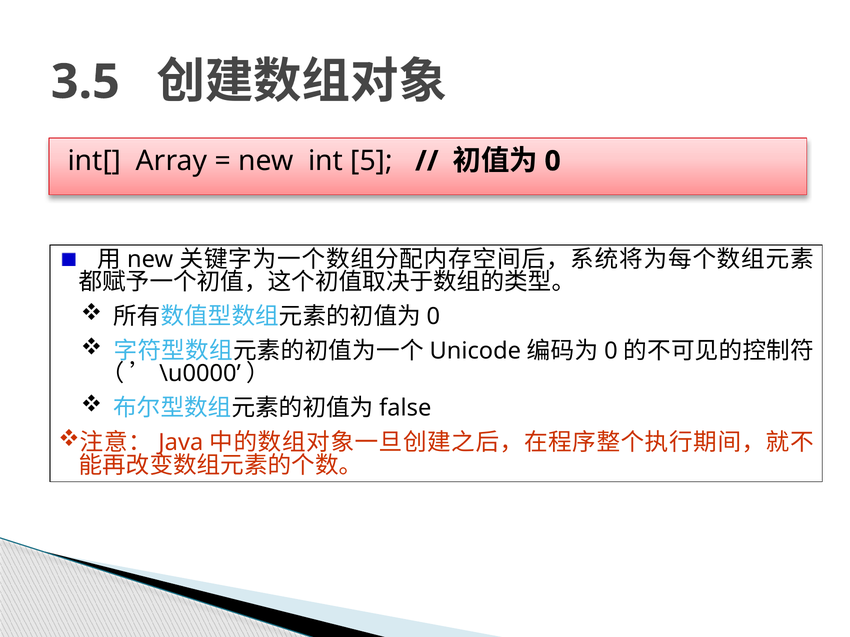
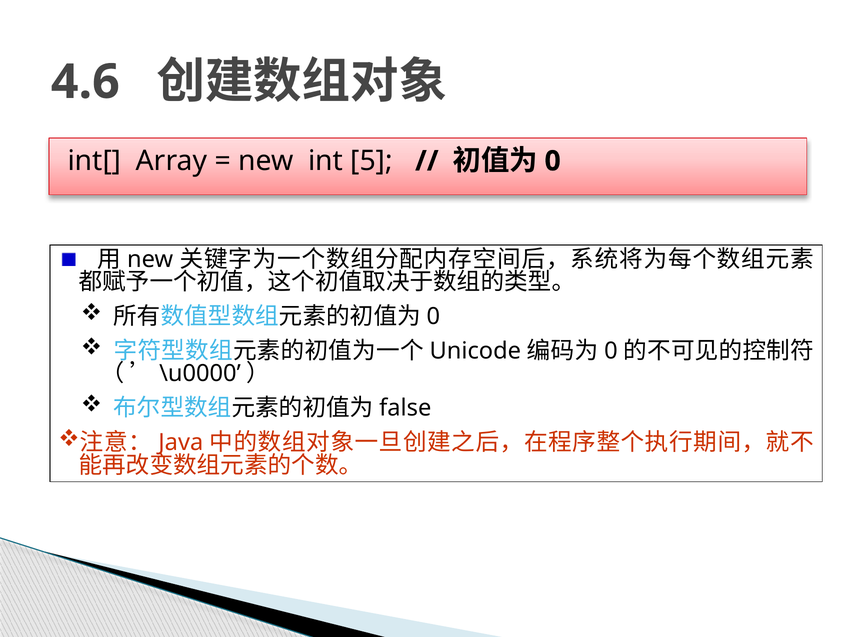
3.5: 3.5 -> 4.6
